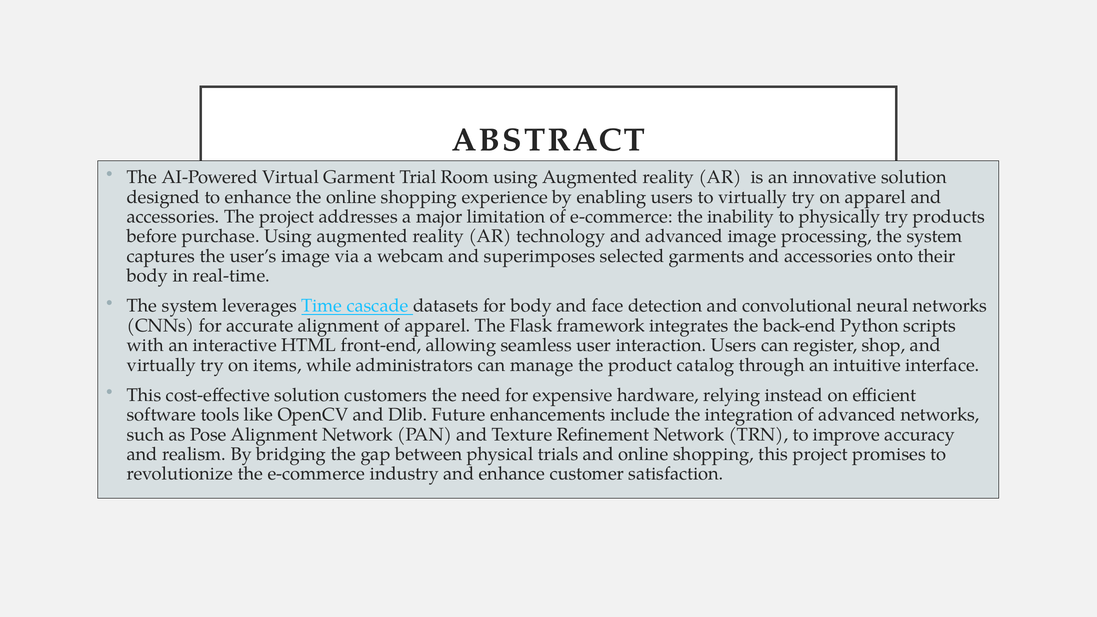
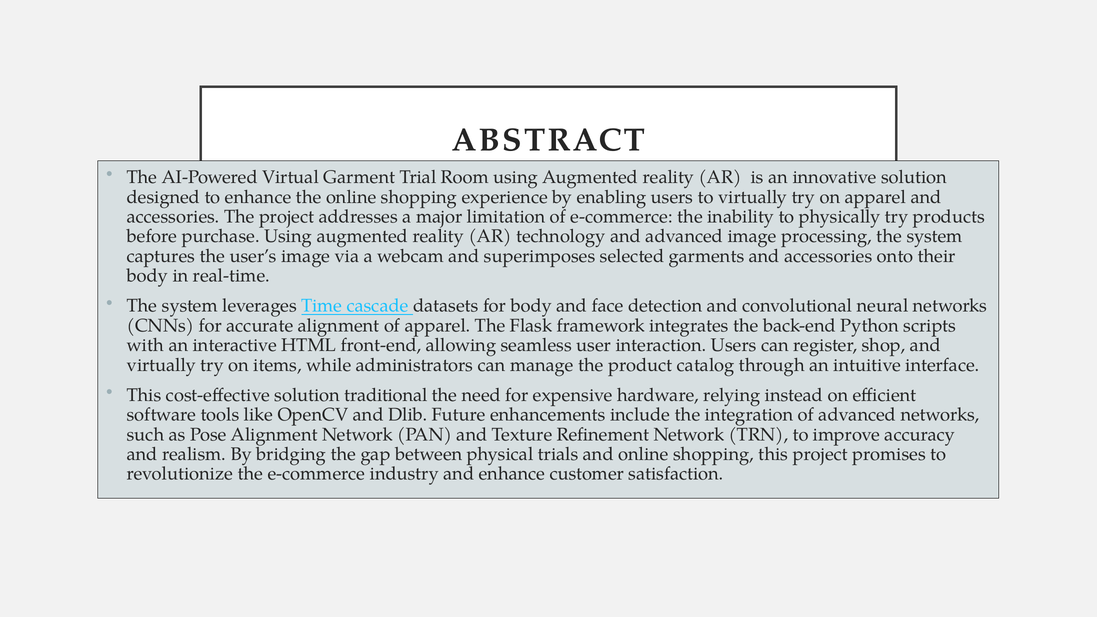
customers: customers -> traditional
